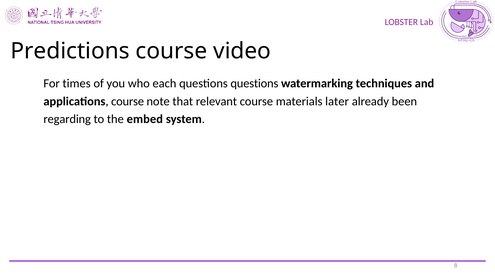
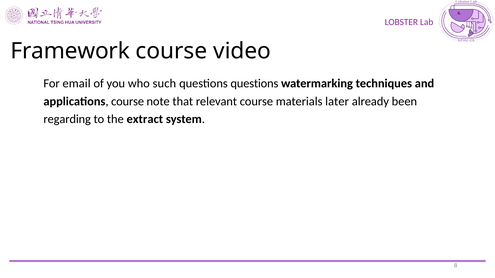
Predictions: Predictions -> Framework
times: times -> email
each: each -> such
embed: embed -> extract
